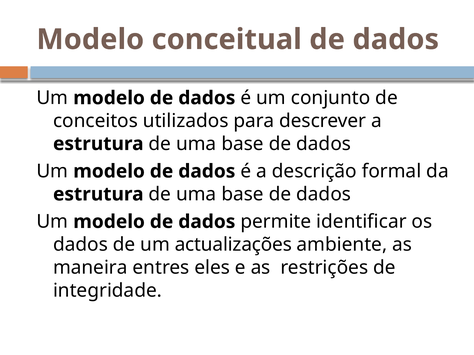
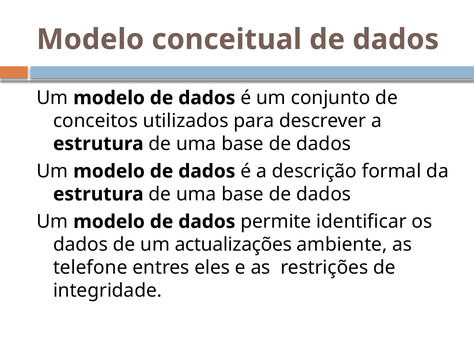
maneira: maneira -> telefone
